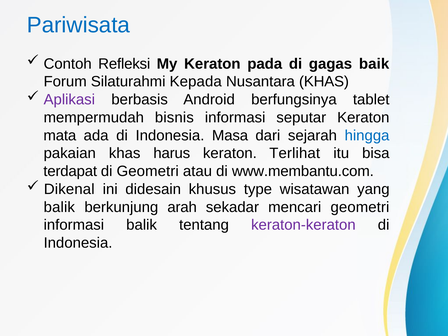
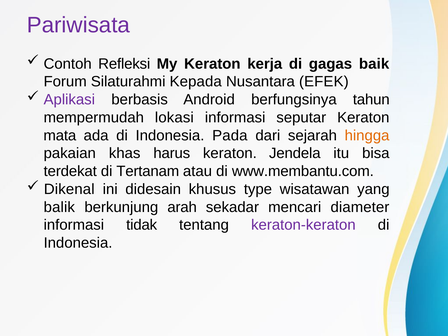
Pariwisata colour: blue -> purple
pada: pada -> kerja
Nusantara KHAS: KHAS -> EFEK
tablet: tablet -> tahun
bisnis: bisnis -> lokasi
Masa: Masa -> Pada
hingga colour: blue -> orange
Terlihat: Terlihat -> Jendela
terdapat: terdapat -> terdekat
di Geometri: Geometri -> Tertanam
mencari geometri: geometri -> diameter
informasi balik: balik -> tidak
